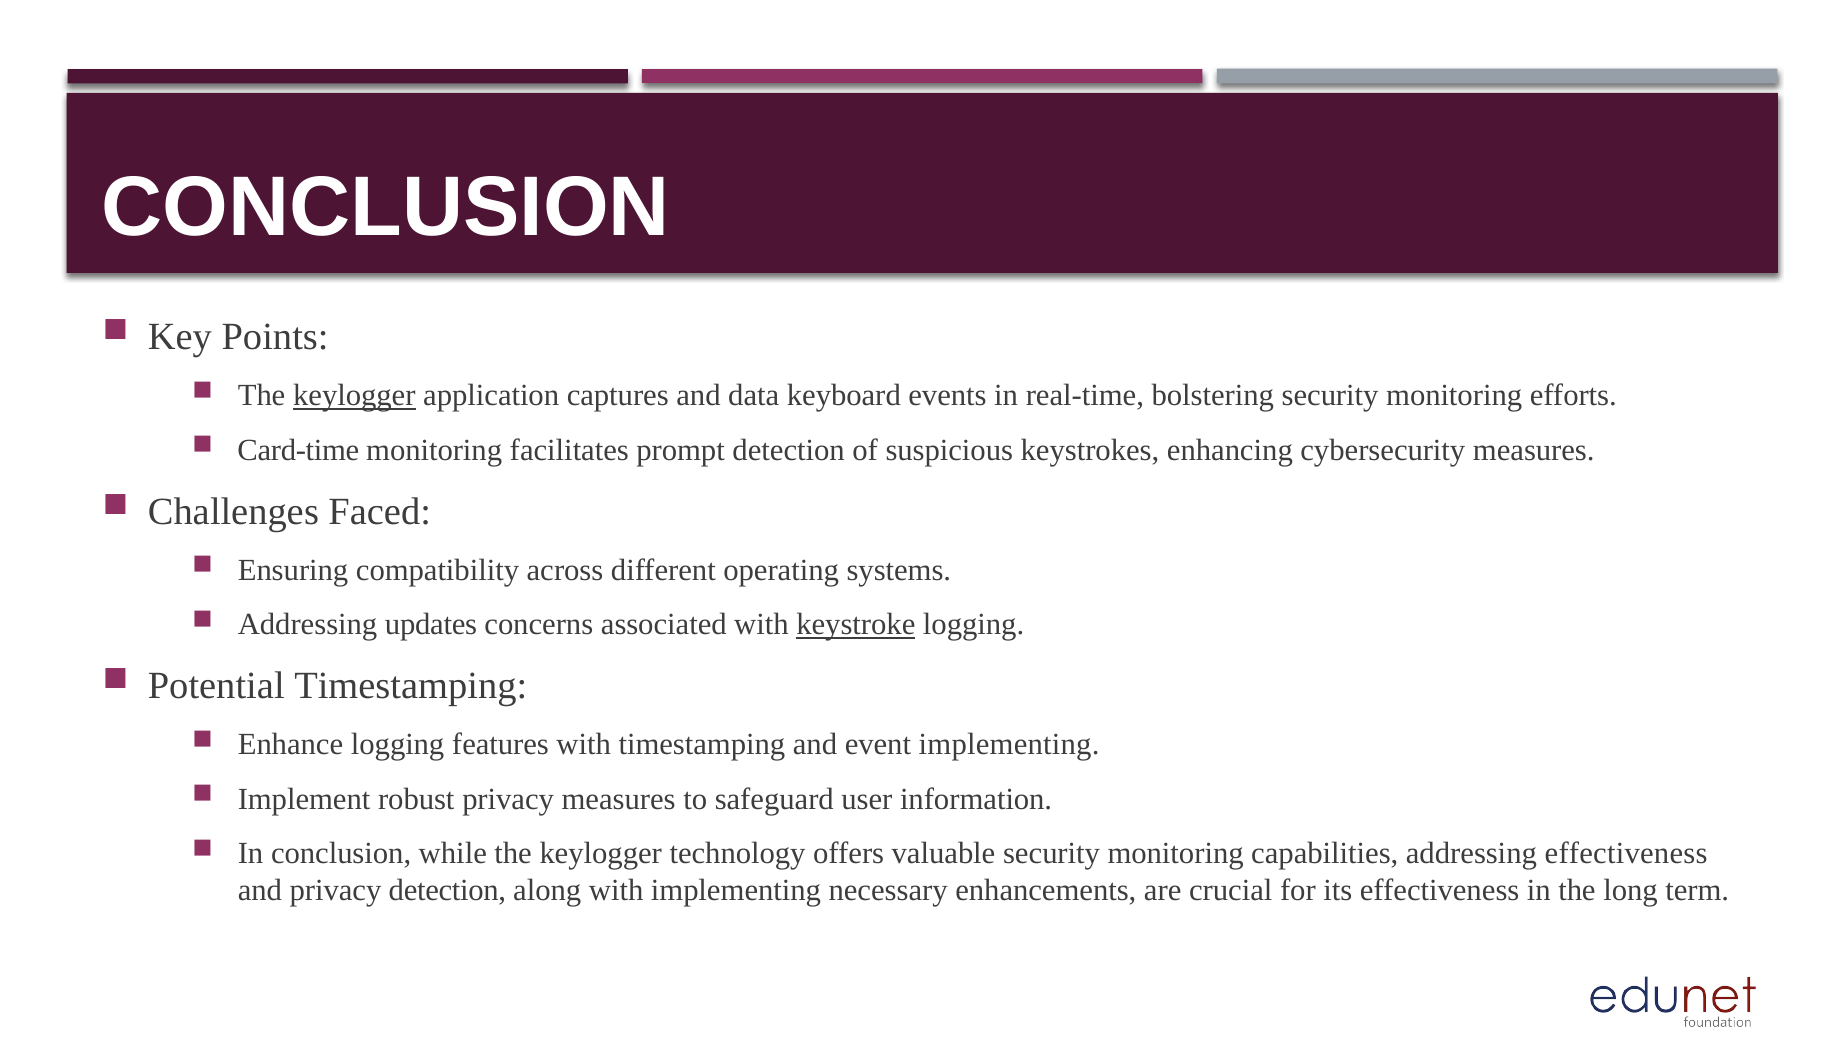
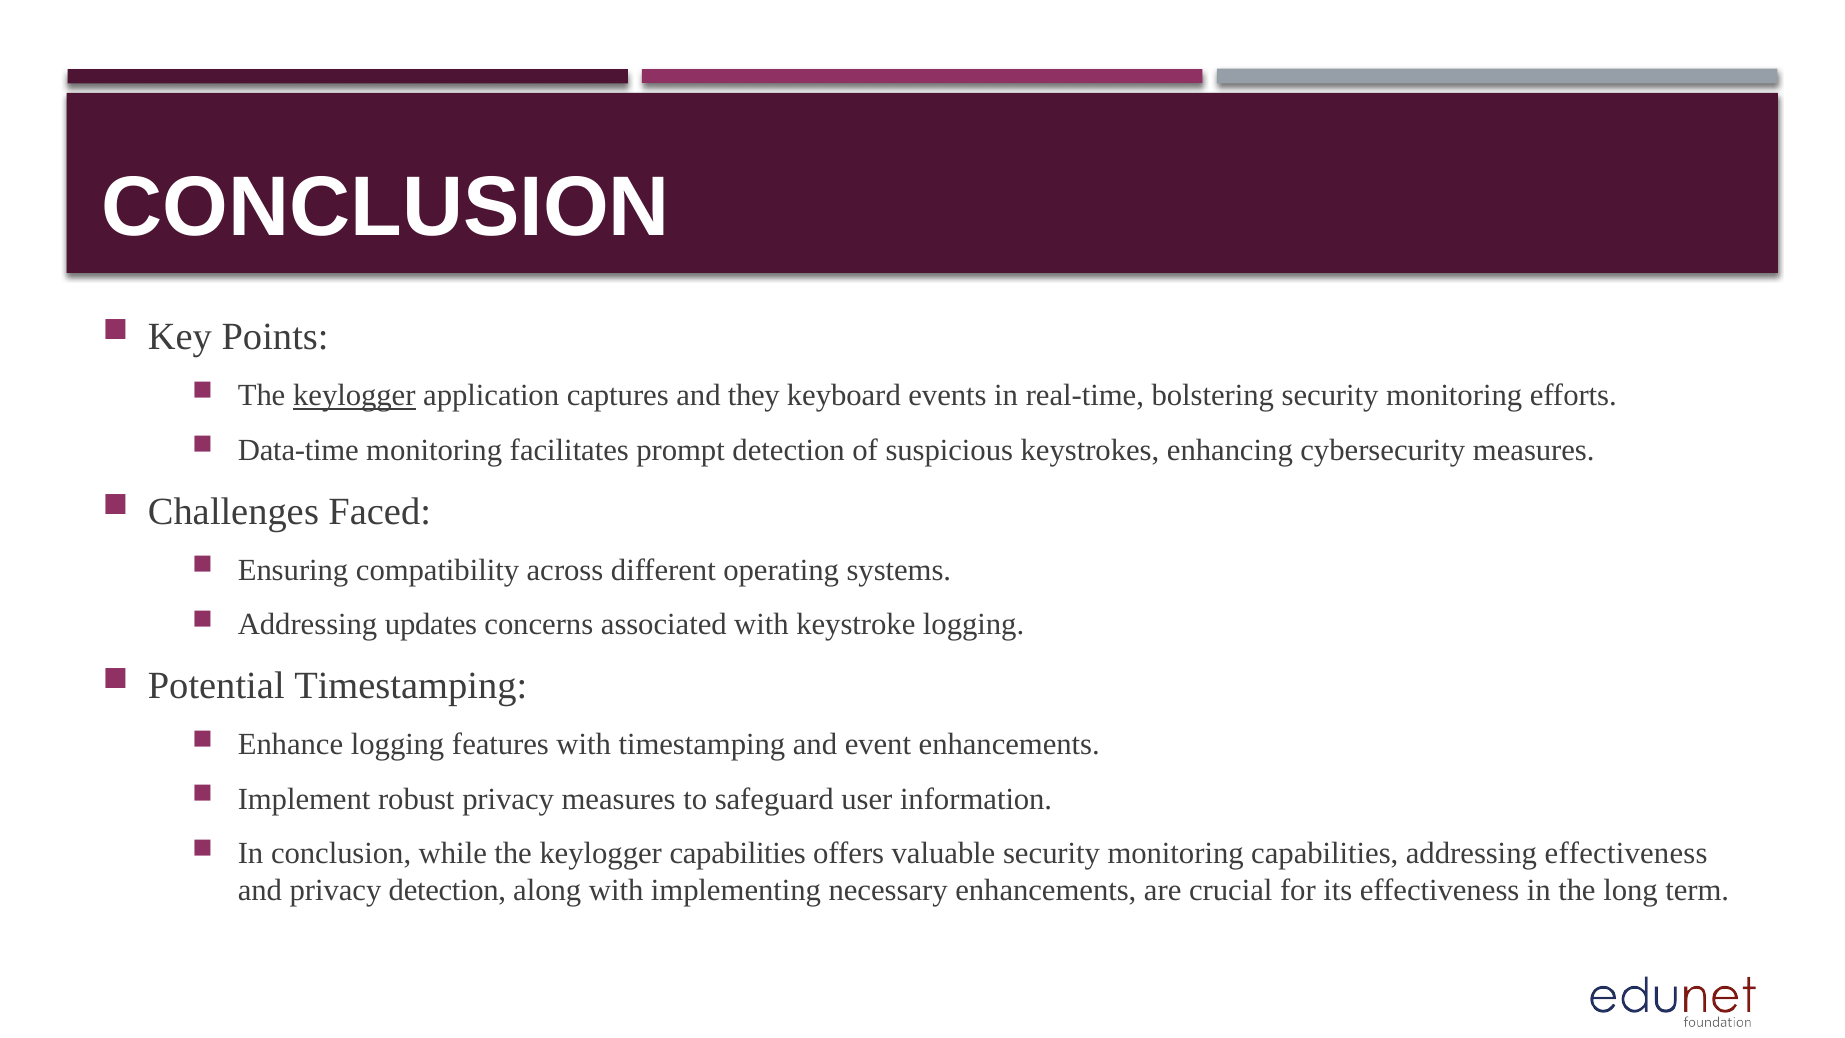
data: data -> they
Card-time: Card-time -> Data-time
keystroke underline: present -> none
event implementing: implementing -> enhancements
keylogger technology: technology -> capabilities
